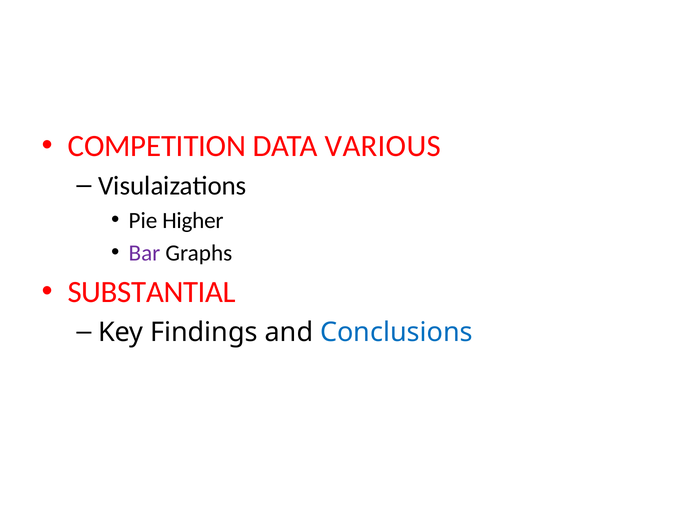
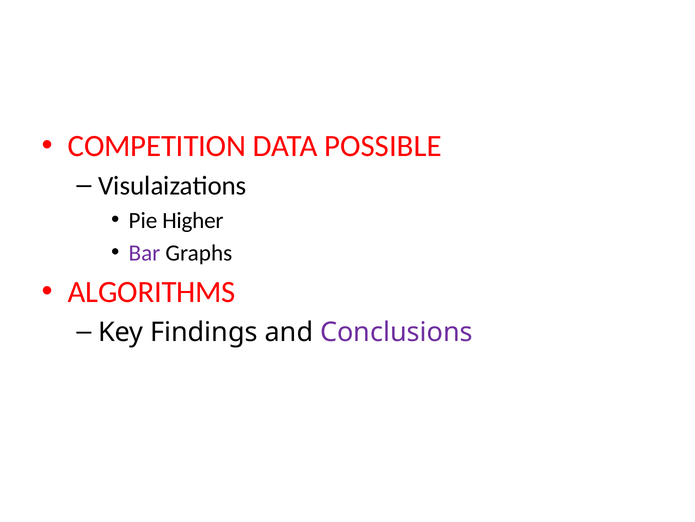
VARIOUS: VARIOUS -> POSSIBLE
SUBSTANTIAL: SUBSTANTIAL -> ALGORITHMS
Conclusions colour: blue -> purple
